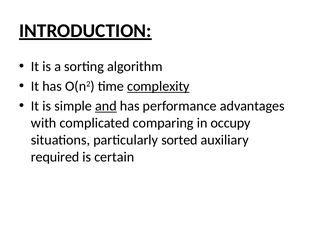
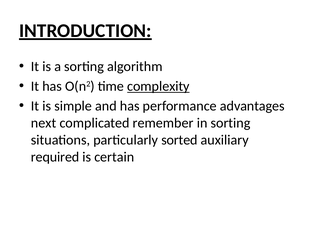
and underline: present -> none
with: with -> next
comparing: comparing -> remember
in occupy: occupy -> sorting
